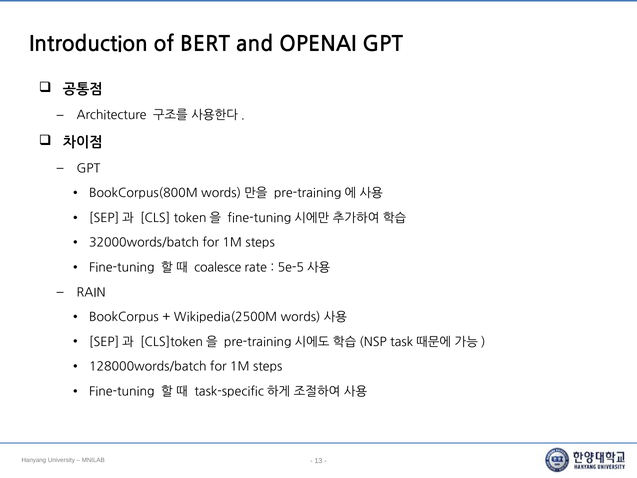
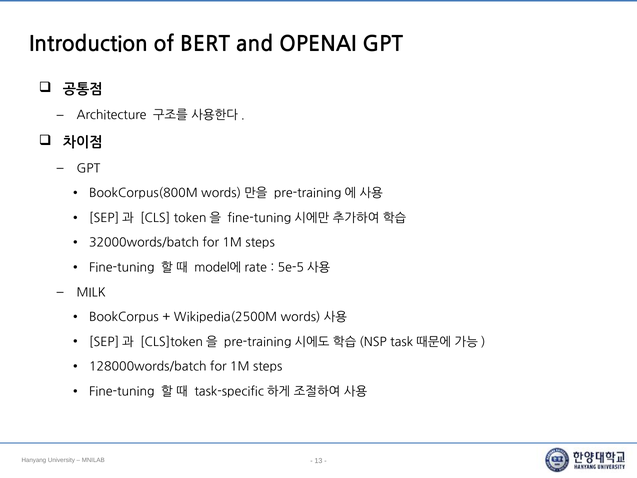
coalesce: coalesce -> model에
RAIN: RAIN -> MILK
